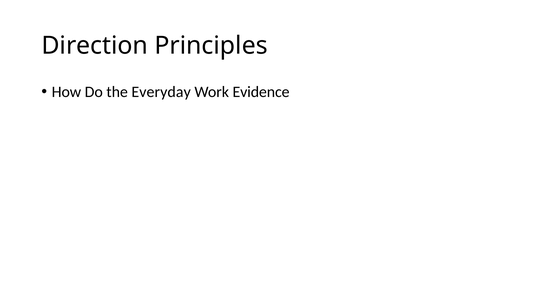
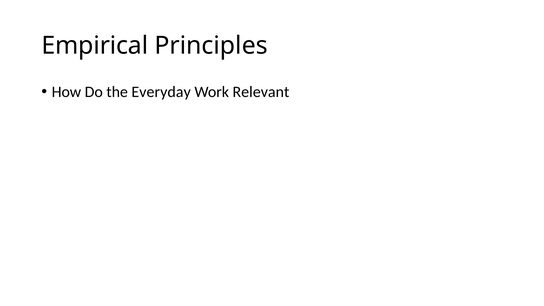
Direction: Direction -> Empirical
Evidence: Evidence -> Relevant
